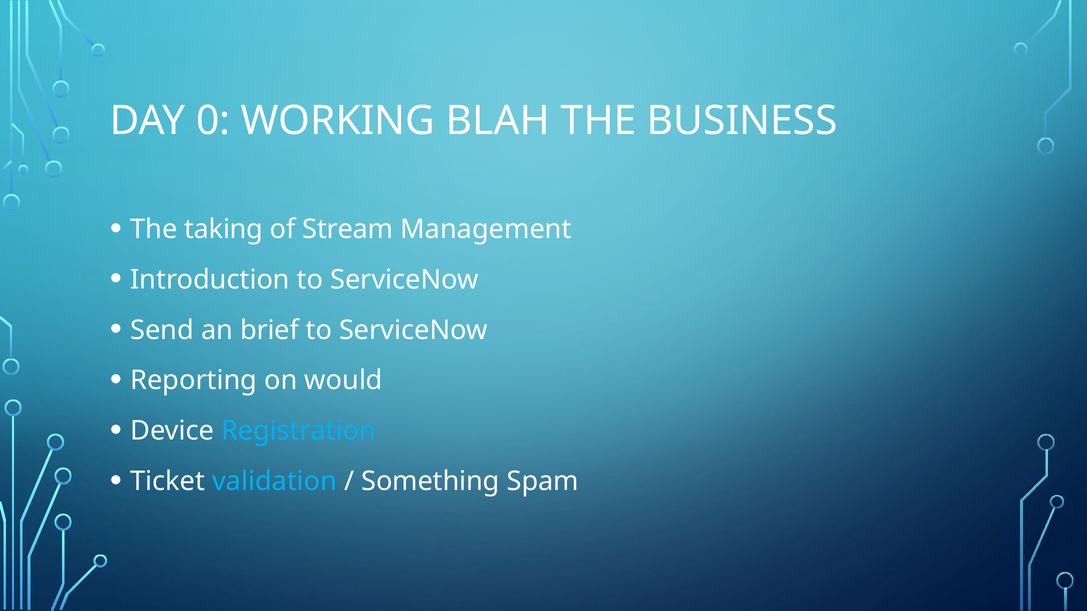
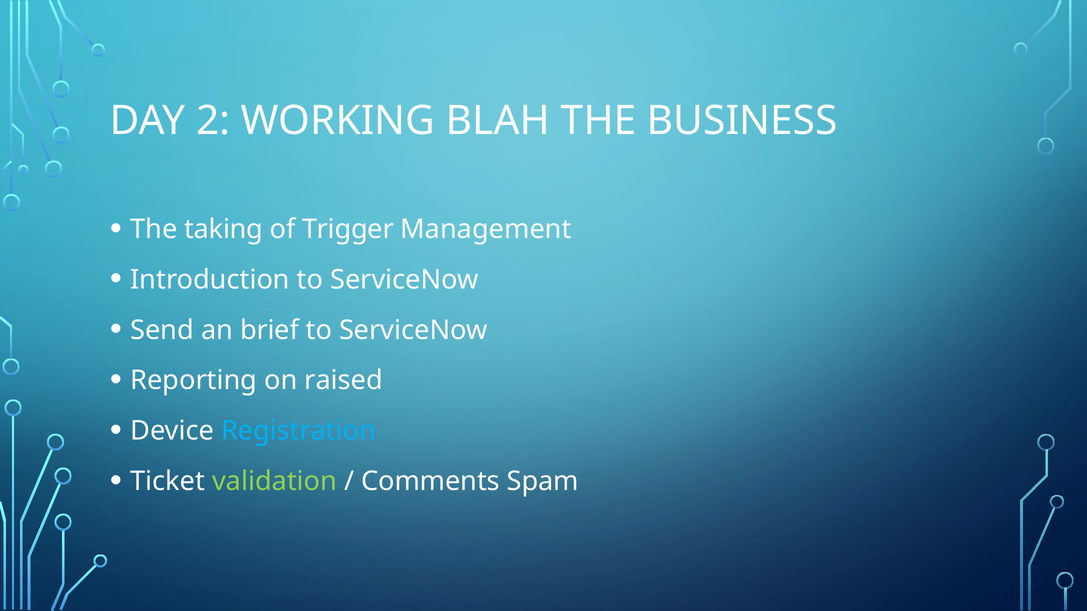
0: 0 -> 2
Stream: Stream -> Trigger
would: would -> raised
validation colour: light blue -> light green
Something: Something -> Comments
